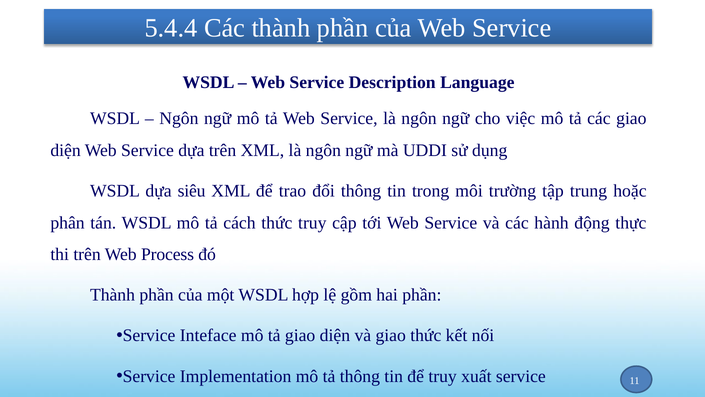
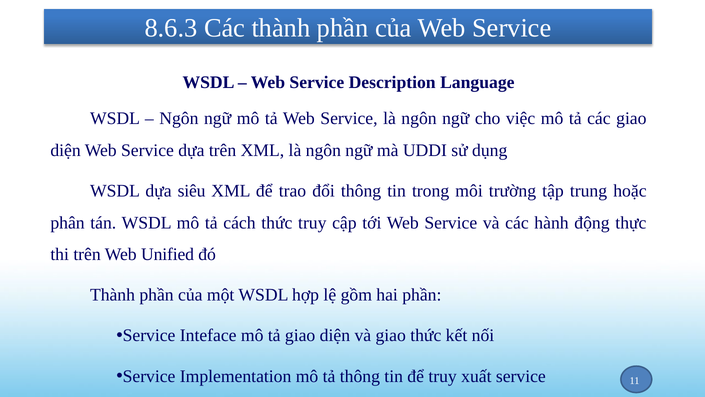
5.4.4: 5.4.4 -> 8.6.3
Process: Process -> Unified
